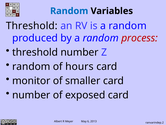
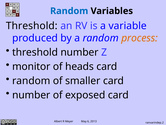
is a random: random -> variable
process colour: red -> orange
random at (31, 66): random -> monitor
hours: hours -> heads
monitor at (31, 80): monitor -> random
